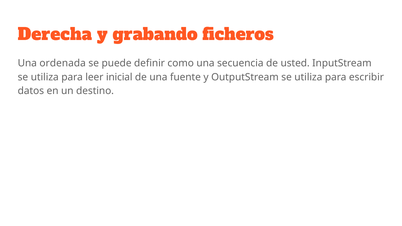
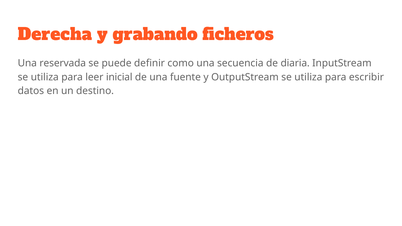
ordenada: ordenada -> reservada
usted: usted -> diaria
